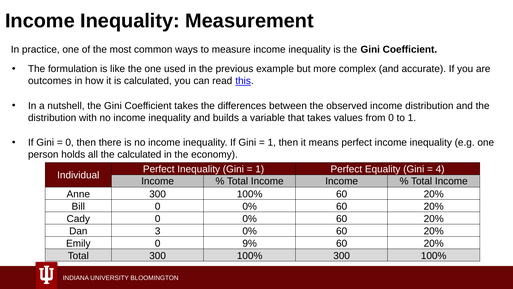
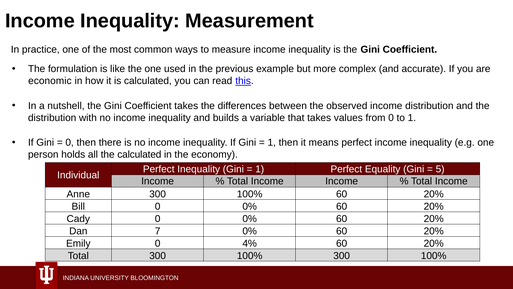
outcomes: outcomes -> economic
4: 4 -> 5
3: 3 -> 7
9%: 9% -> 4%
